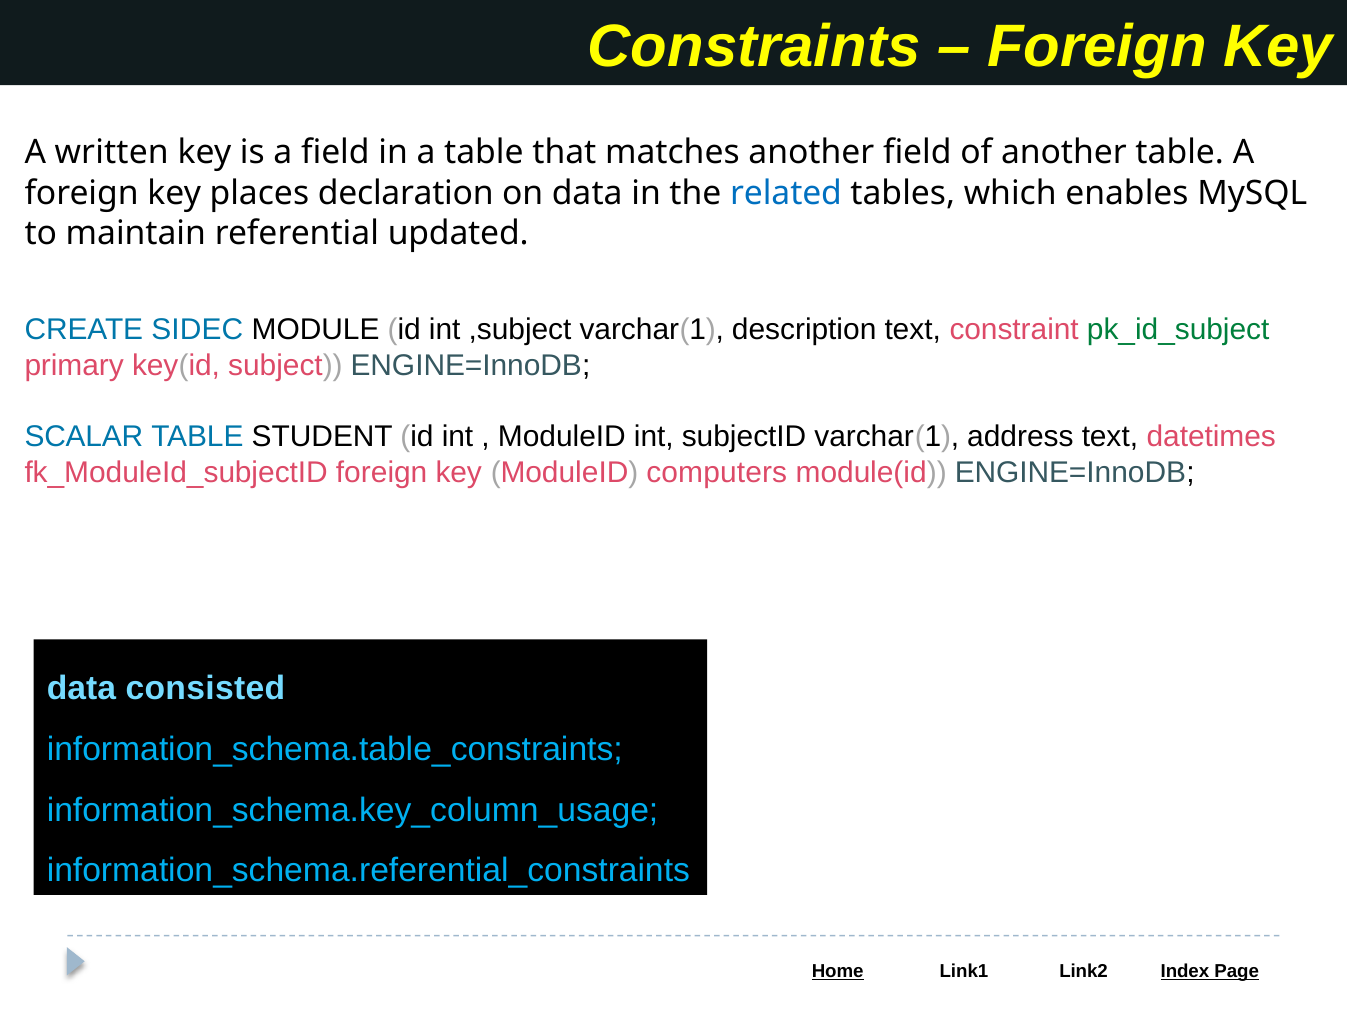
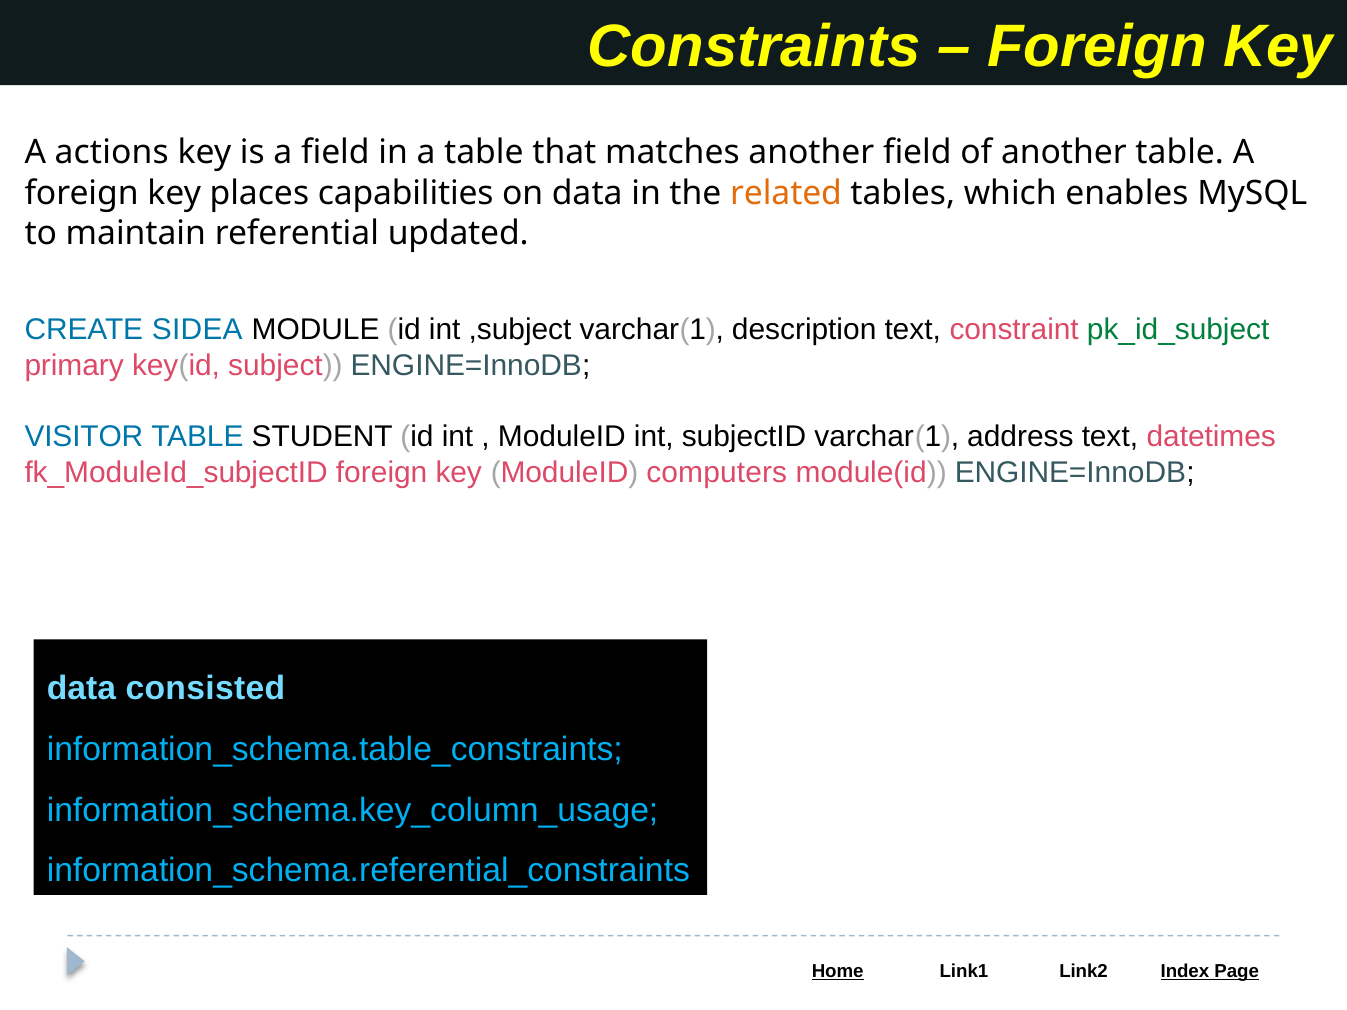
written: written -> actions
declaration: declaration -> capabilities
related colour: blue -> orange
SIDEC: SIDEC -> SIDEA
SCALAR: SCALAR -> VISITOR
